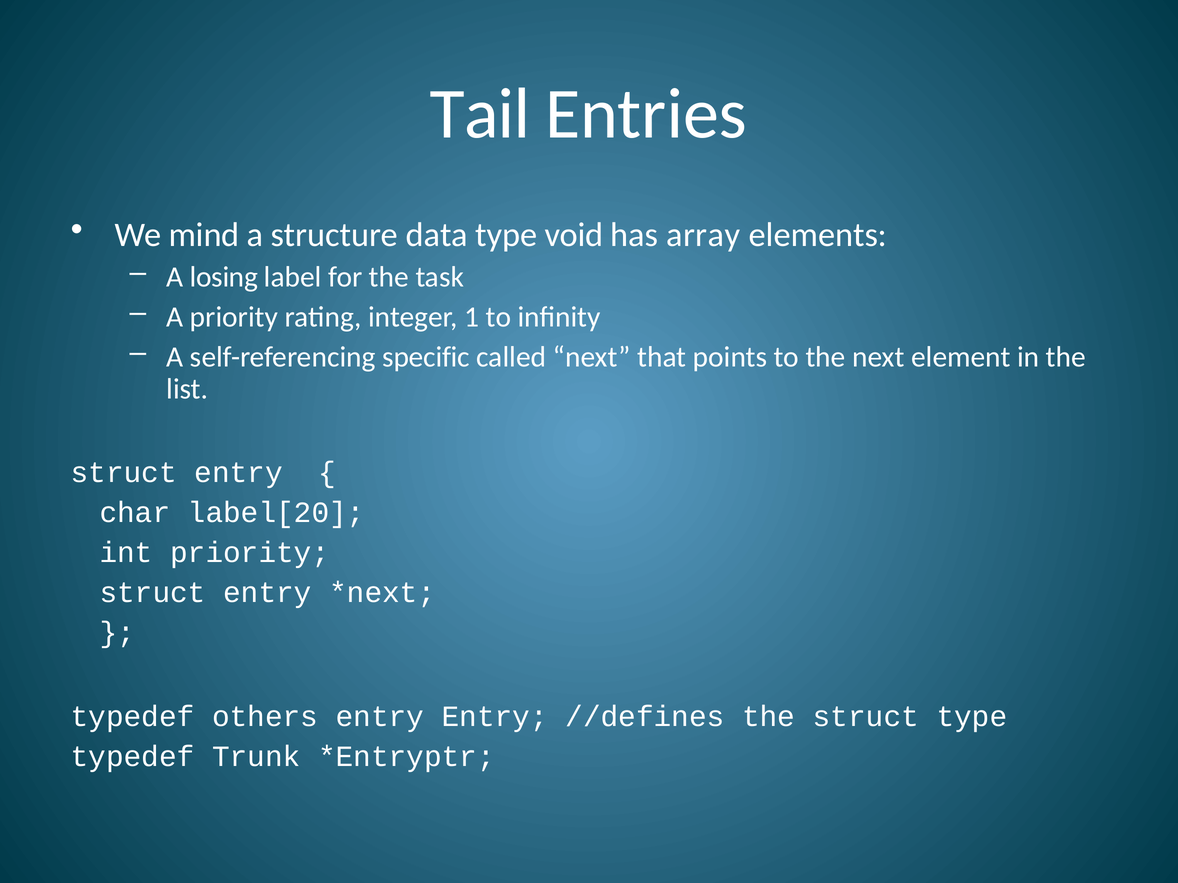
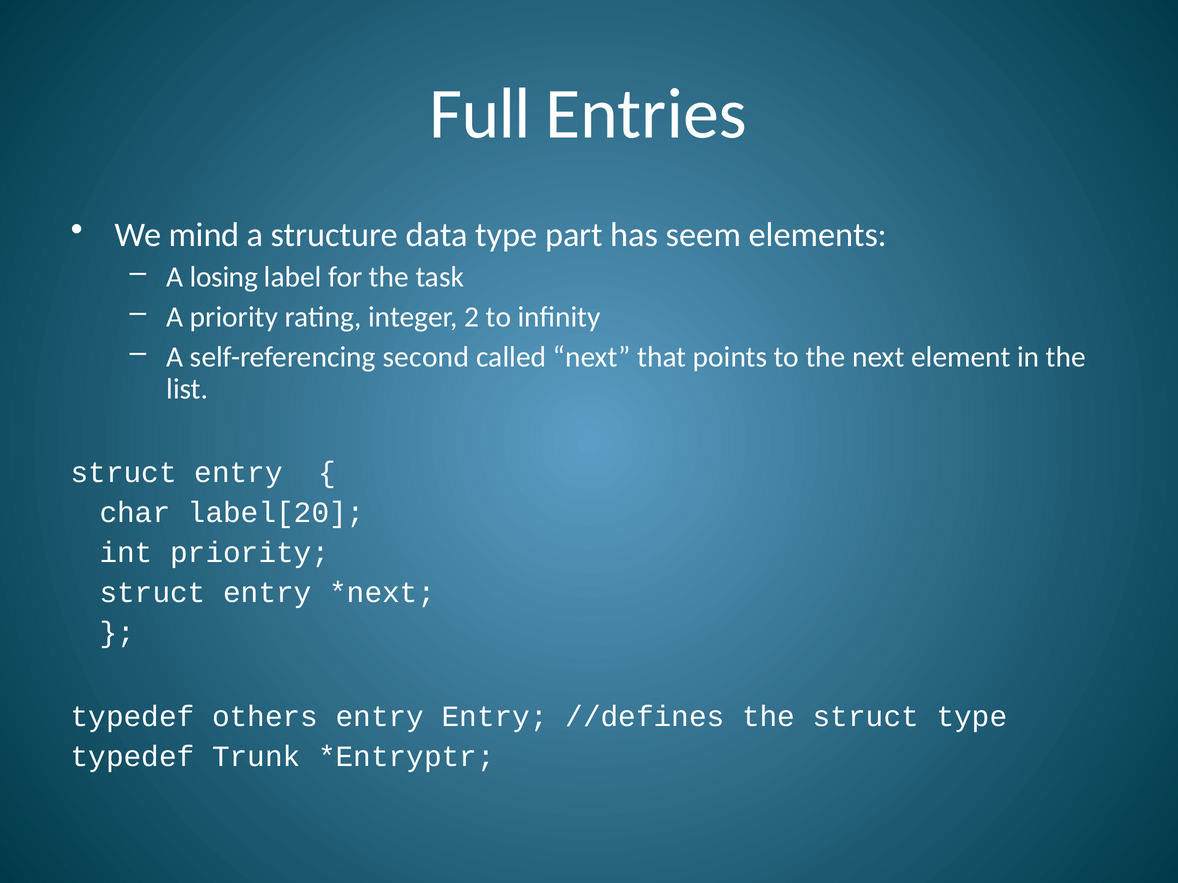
Tail: Tail -> Full
void: void -> part
array: array -> seem
1: 1 -> 2
specific: specific -> second
